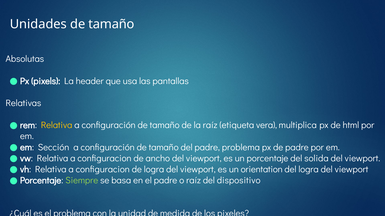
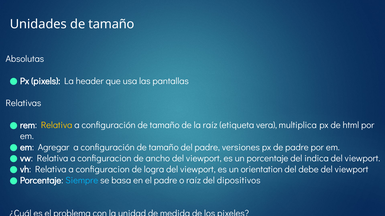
Sección: Sección -> Agregar
padre problema: problema -> versiones
solida: solida -> indica
del logra: logra -> debe
Siempre colour: light green -> light blue
dispositivo: dispositivo -> dipositivos
